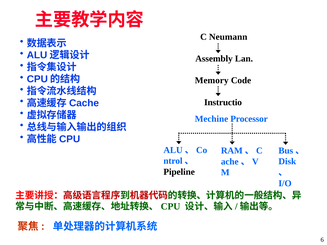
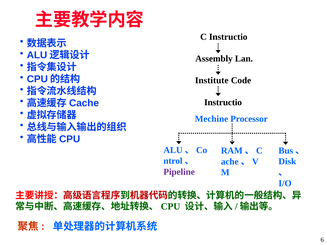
C Neumann: Neumann -> Instructio
Memory: Memory -> Institute
Pipeline colour: black -> purple
